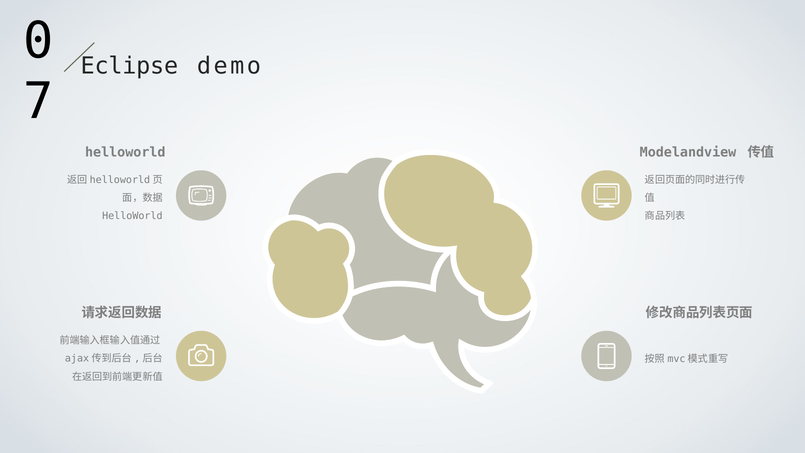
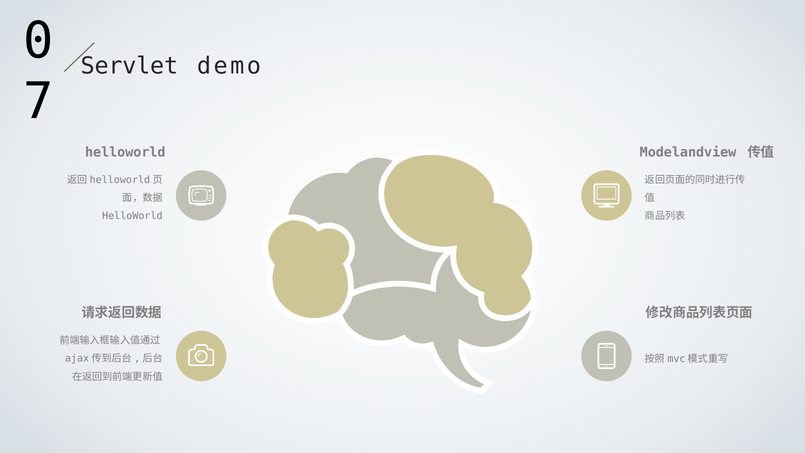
Eclipse: Eclipse -> Servlet
